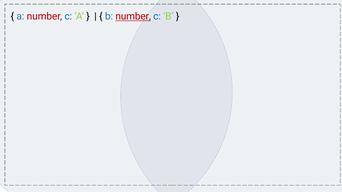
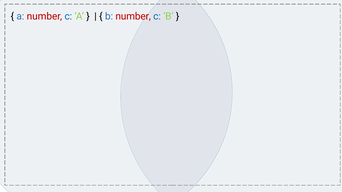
number at (133, 16) underline: present -> none
